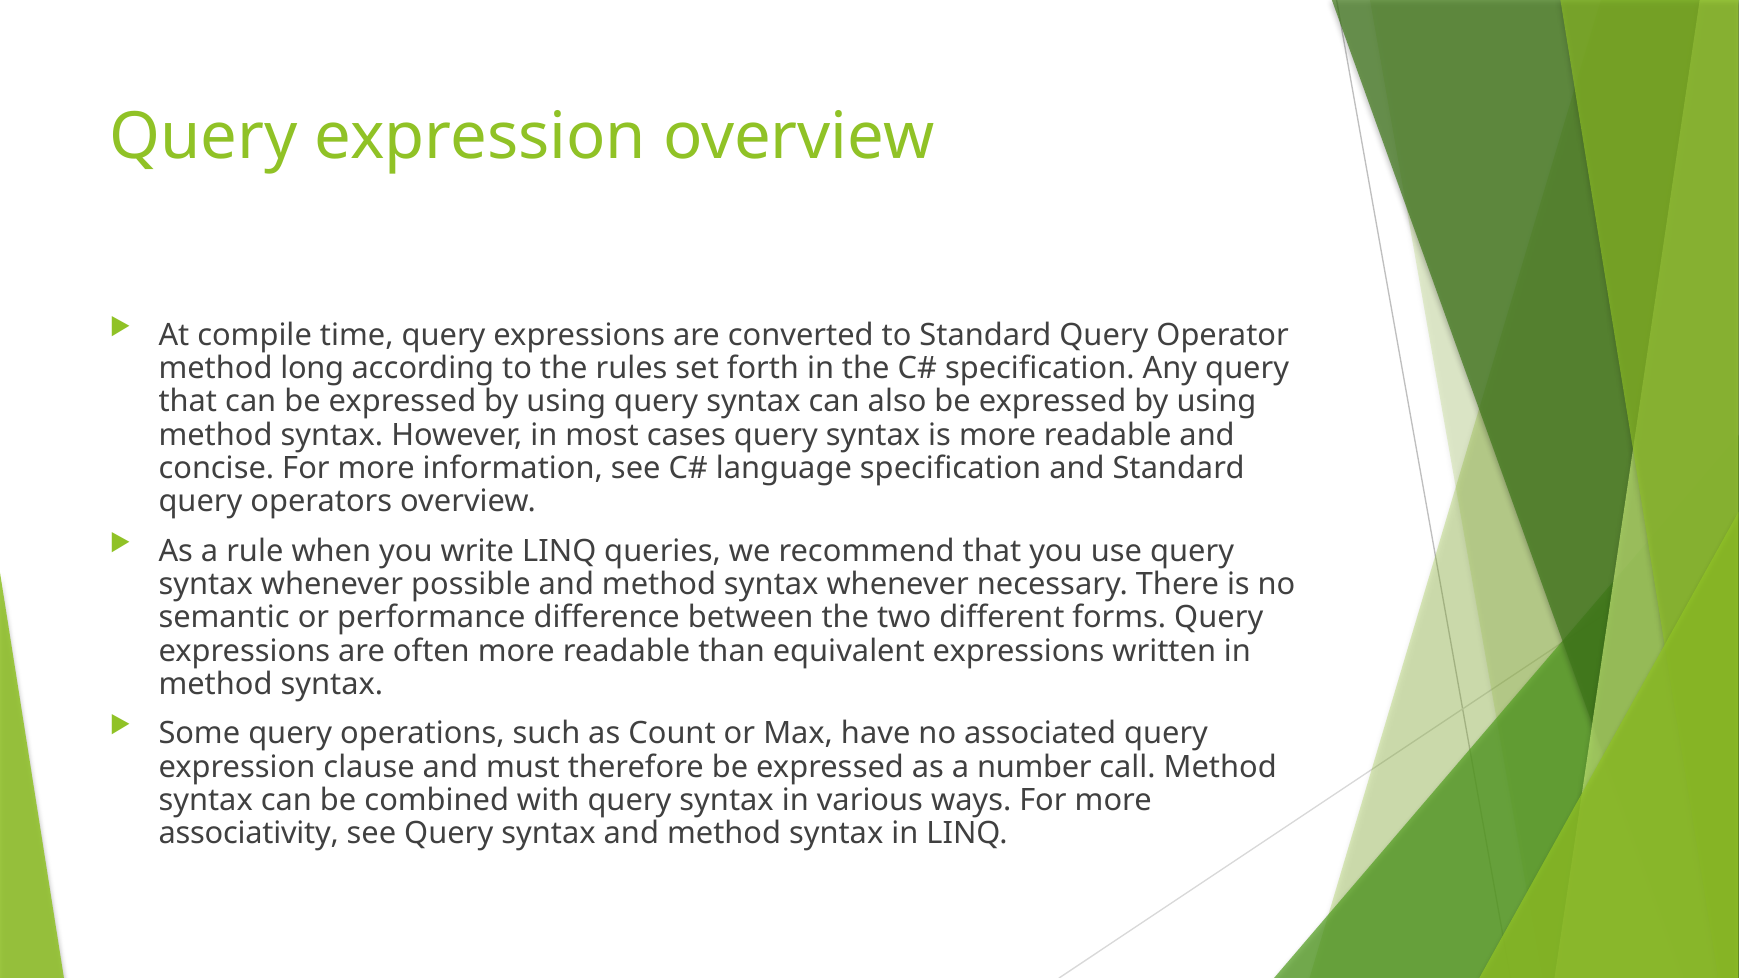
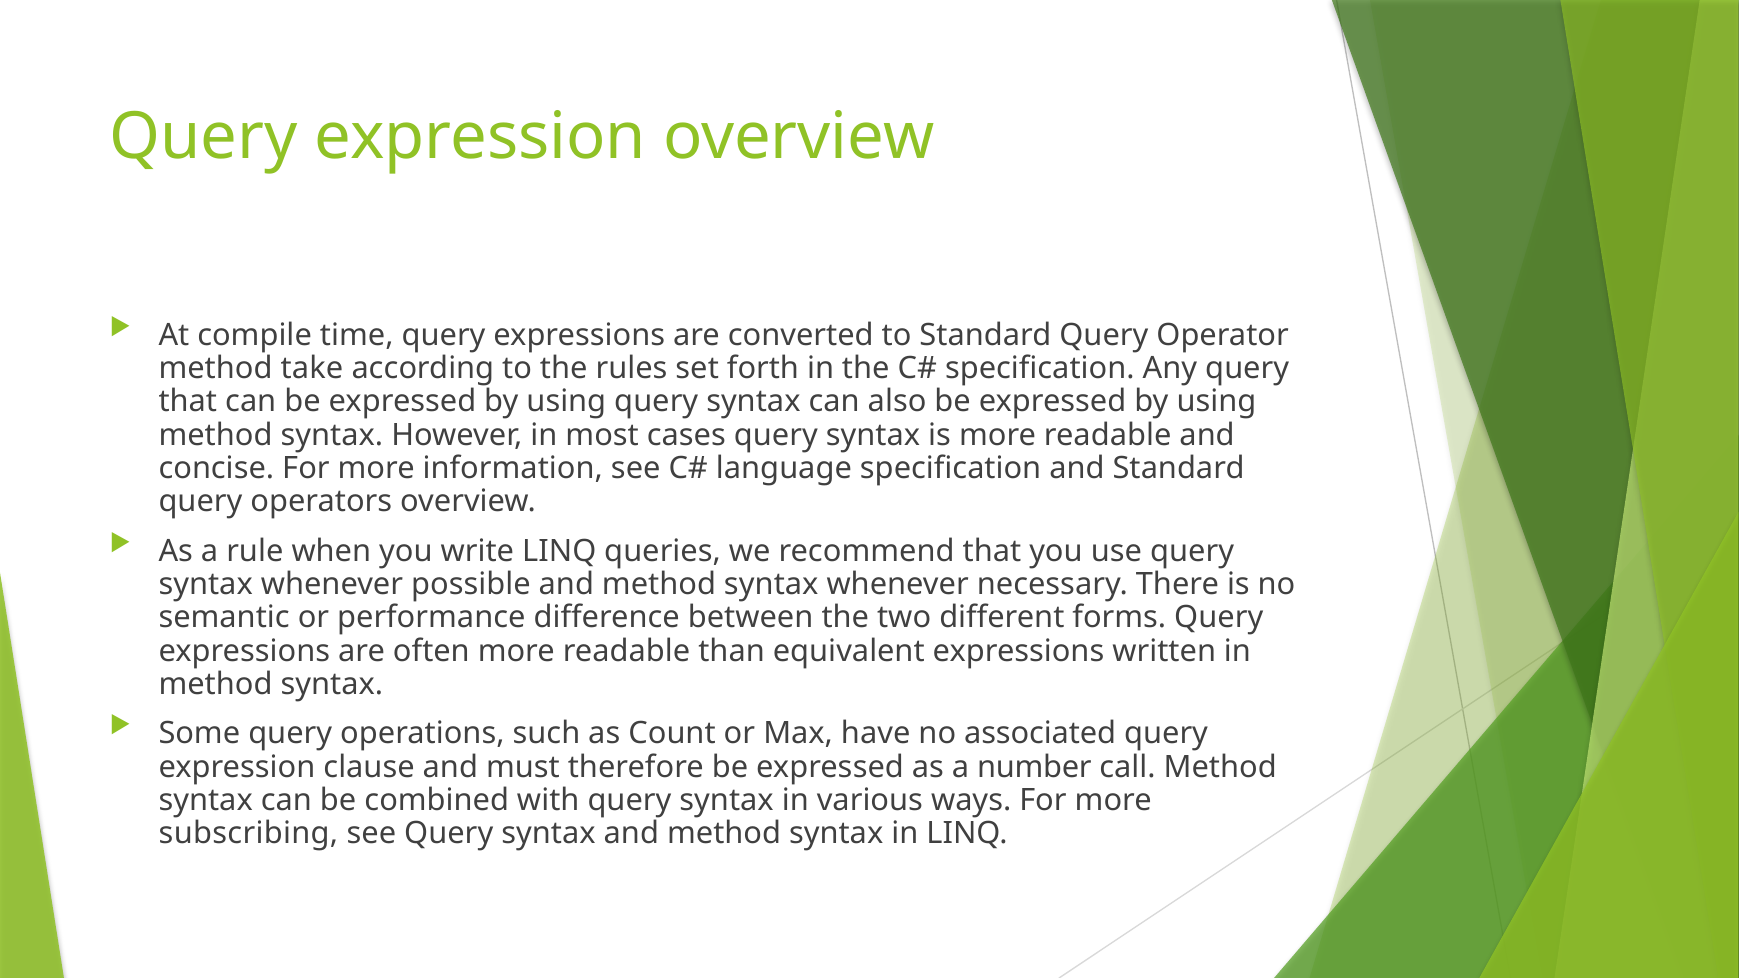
long: long -> take
associativity: associativity -> subscribing
